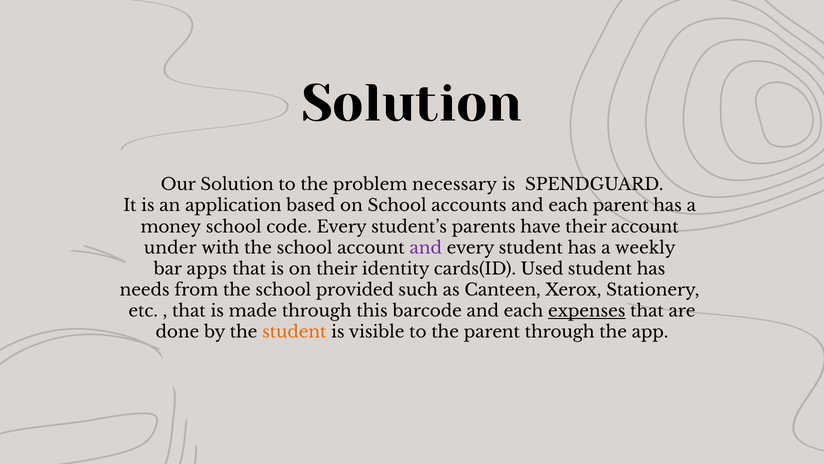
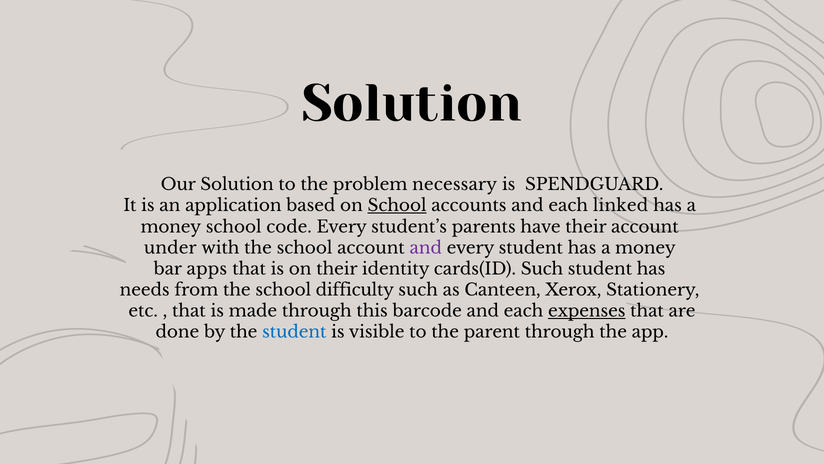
School at (397, 206) underline: none -> present
each parent: parent -> linked
student has a weekly: weekly -> money
cards(ID Used: Used -> Such
provided: provided -> difficulty
student at (294, 332) colour: orange -> blue
